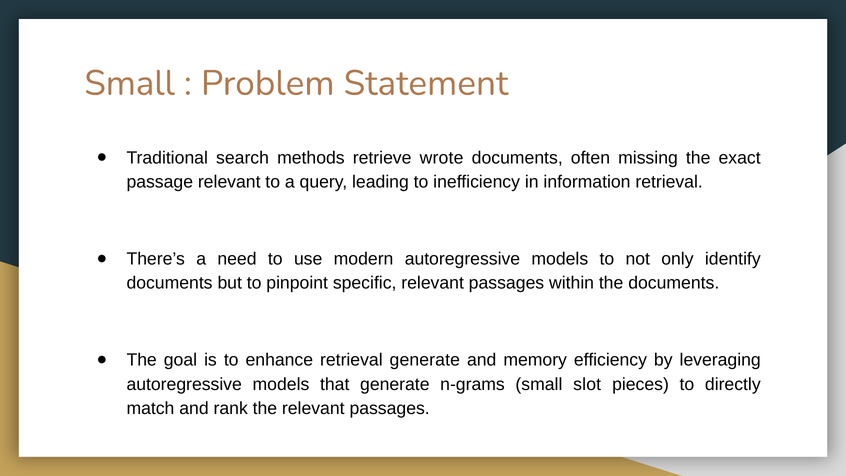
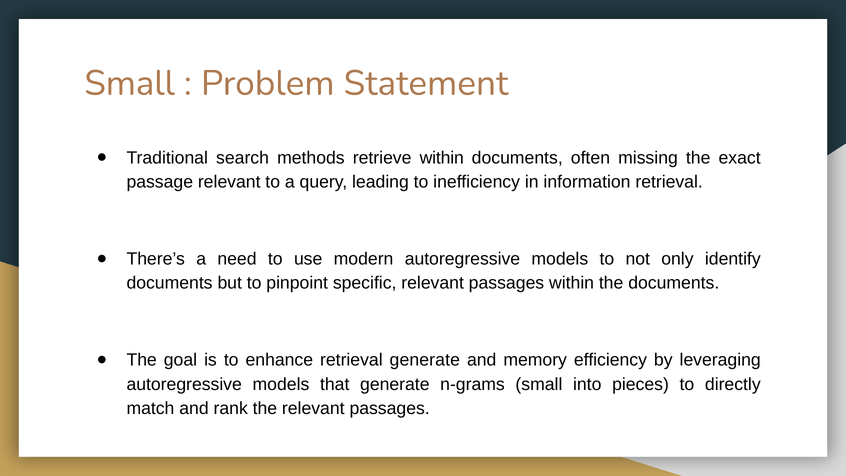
retrieve wrote: wrote -> within
slot: slot -> into
